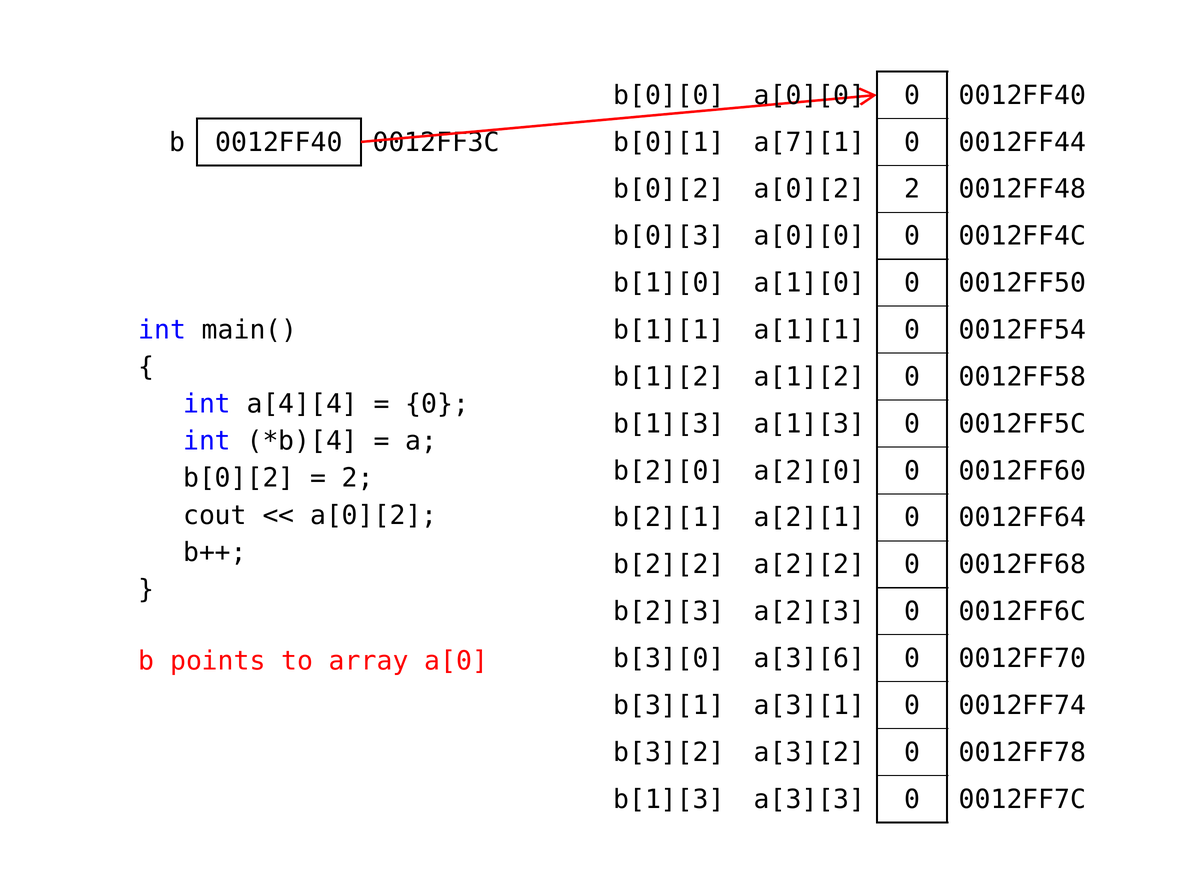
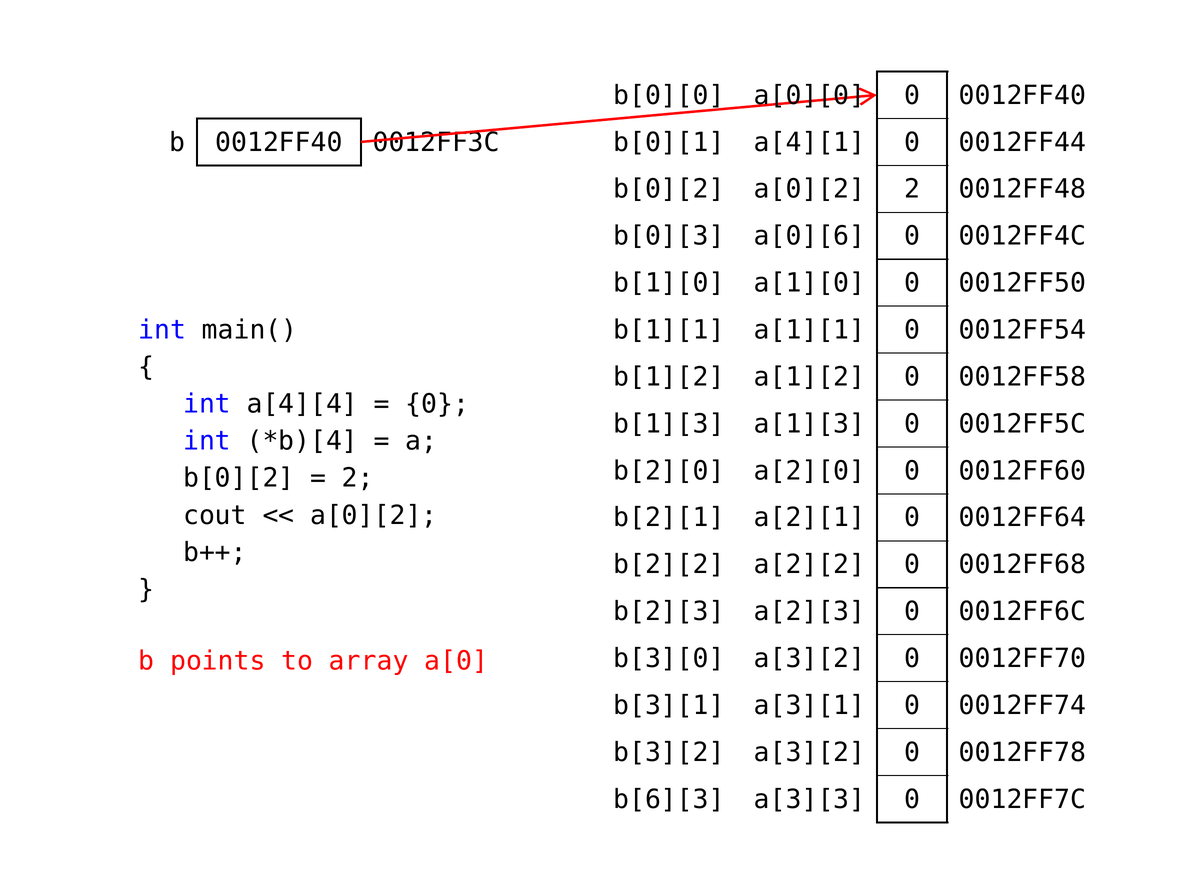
a[7][1: a[7][1 -> a[4][1
b[0][3 a[0][0: a[0][0 -> a[0][6
b[3][0 a[3][6: a[3][6 -> a[3][2
b[1][3 at (669, 799): b[1][3 -> b[6][3
